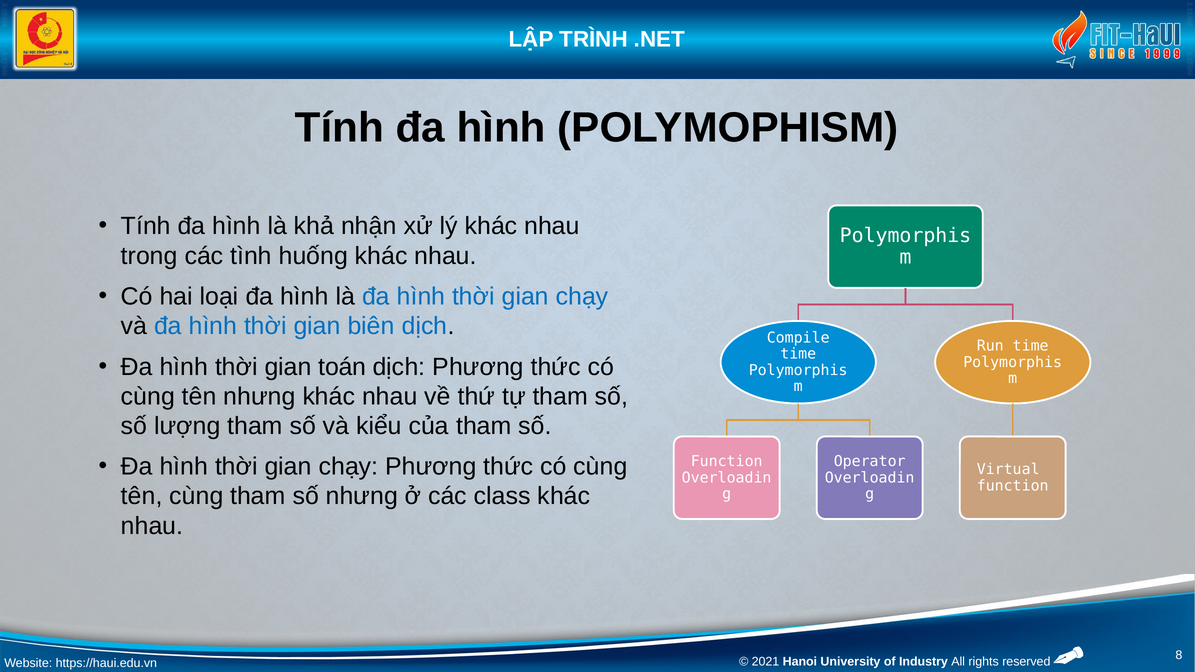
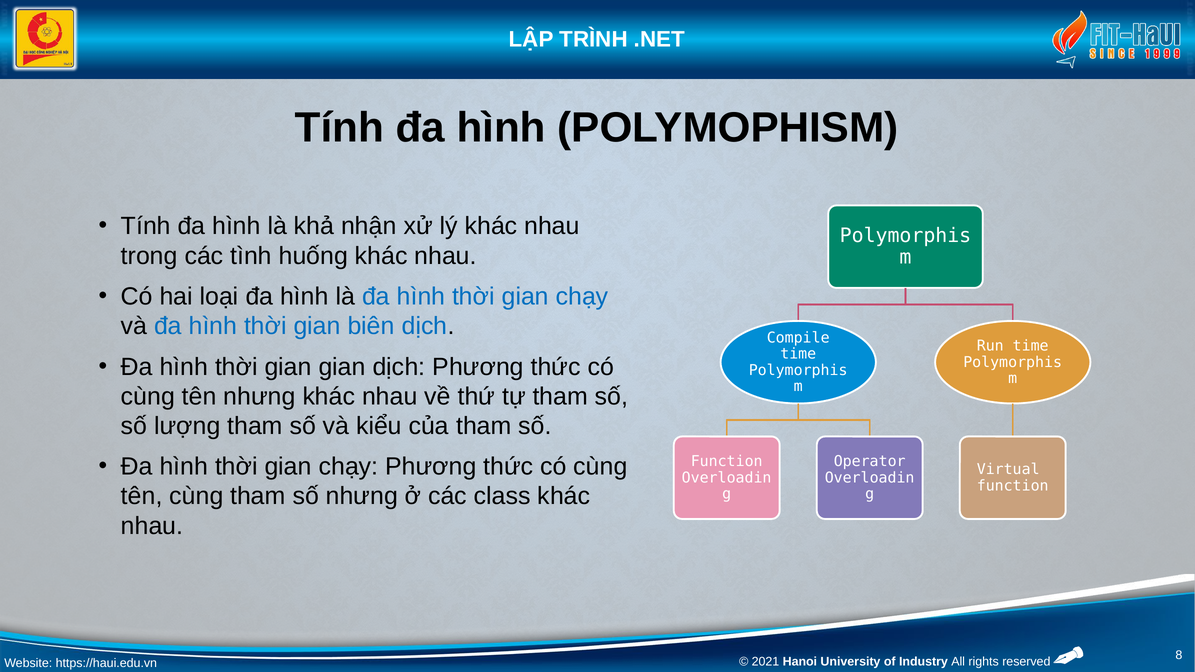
gian toán: toán -> gian
